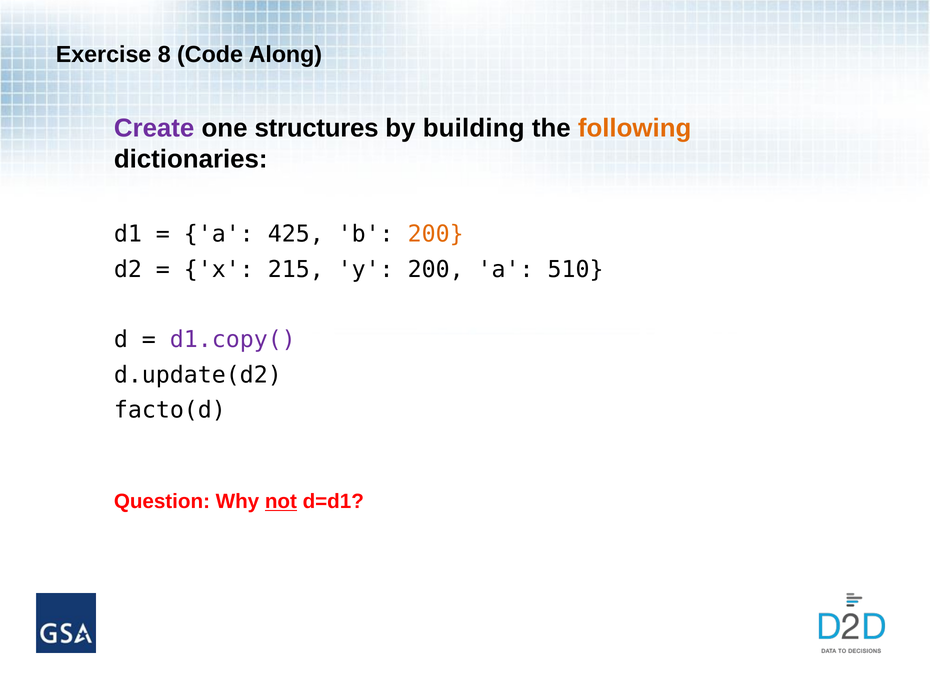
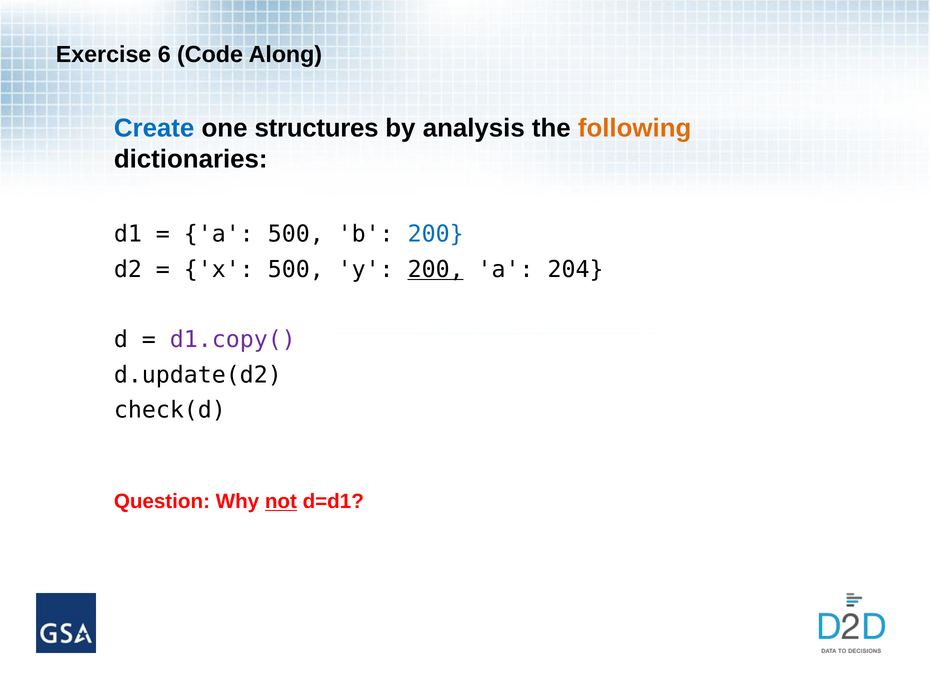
8: 8 -> 6
Create colour: purple -> blue
building: building -> analysis
a 425: 425 -> 500
200 at (436, 234) colour: orange -> blue
x 215: 215 -> 500
200 at (436, 269) underline: none -> present
510: 510 -> 204
facto(d: facto(d -> check(d
